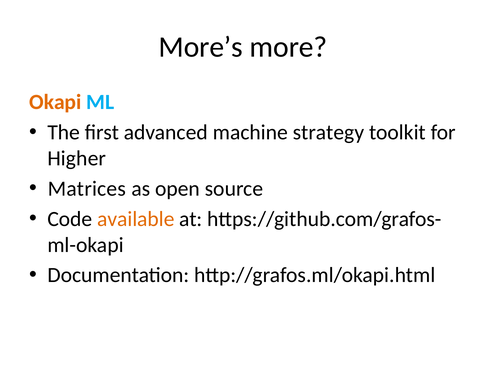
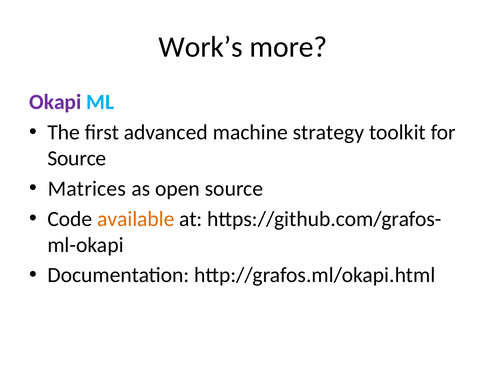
More’s: More’s -> Work’s
Okapi colour: orange -> purple
Higher at (77, 158): Higher -> Source
